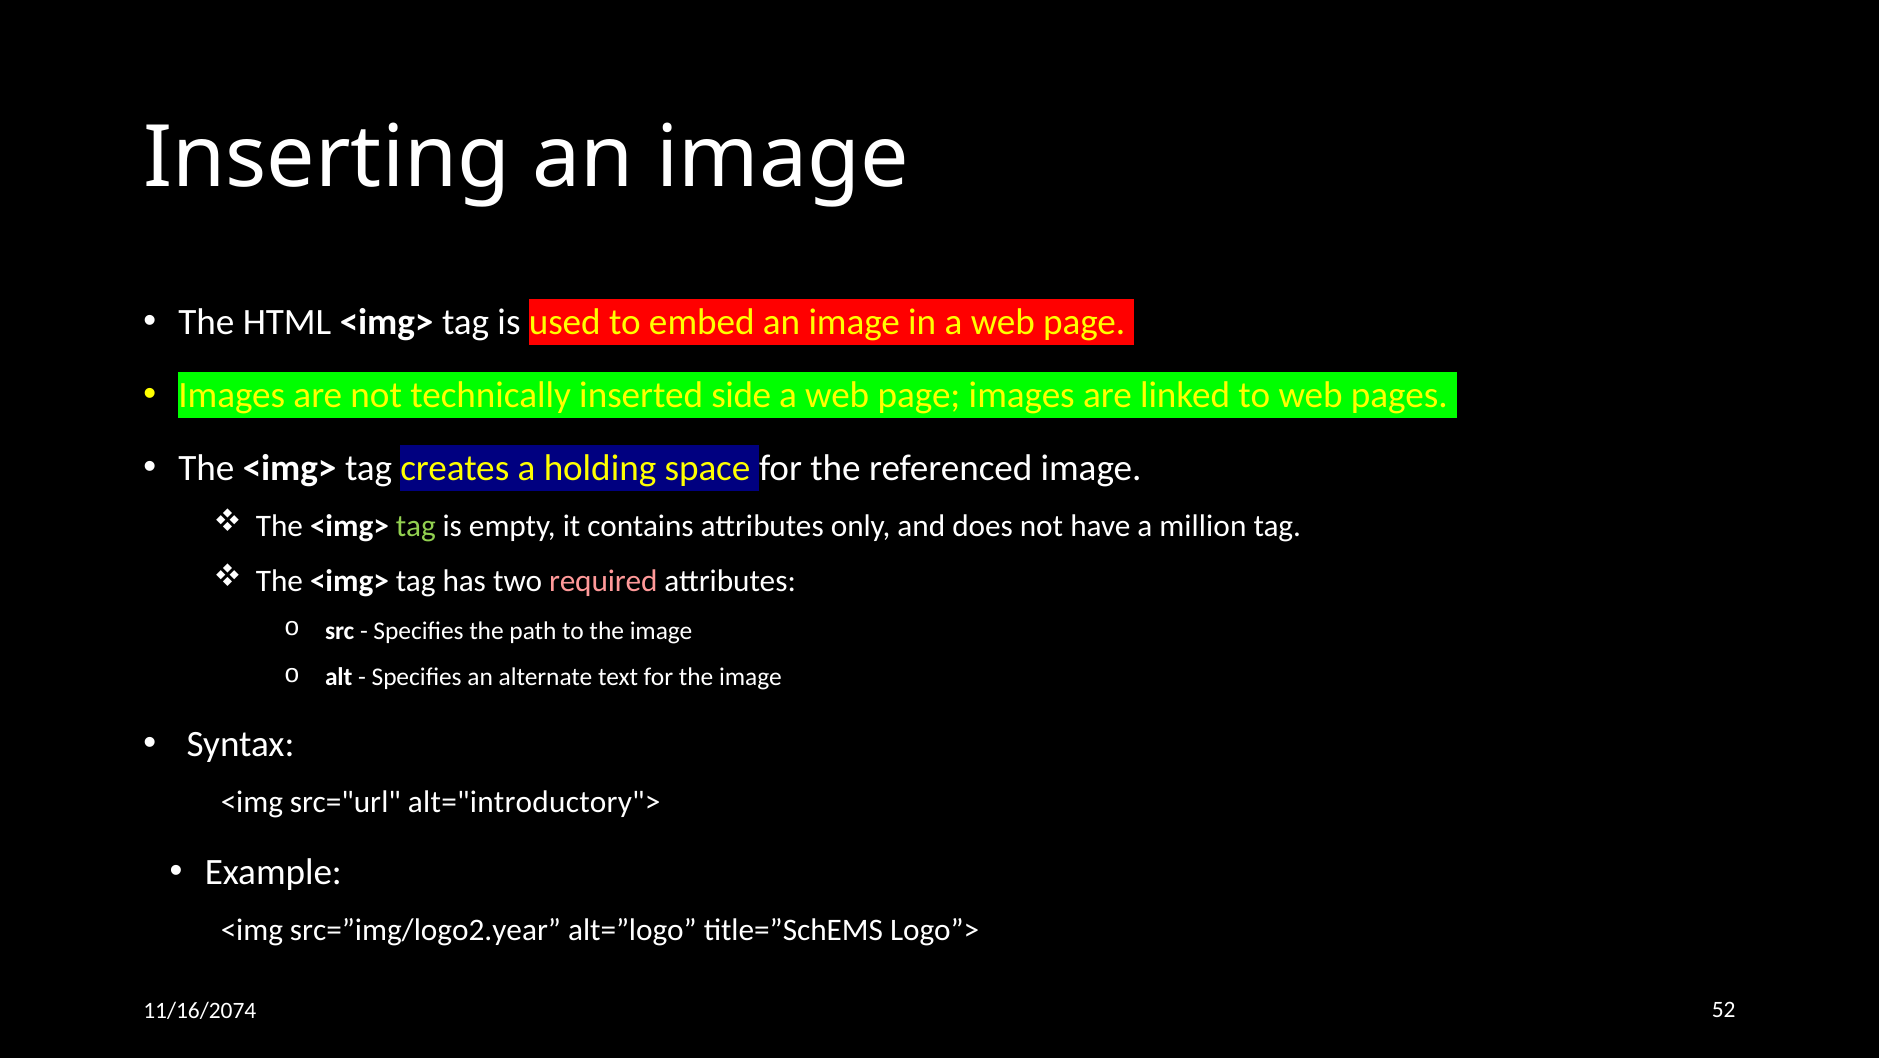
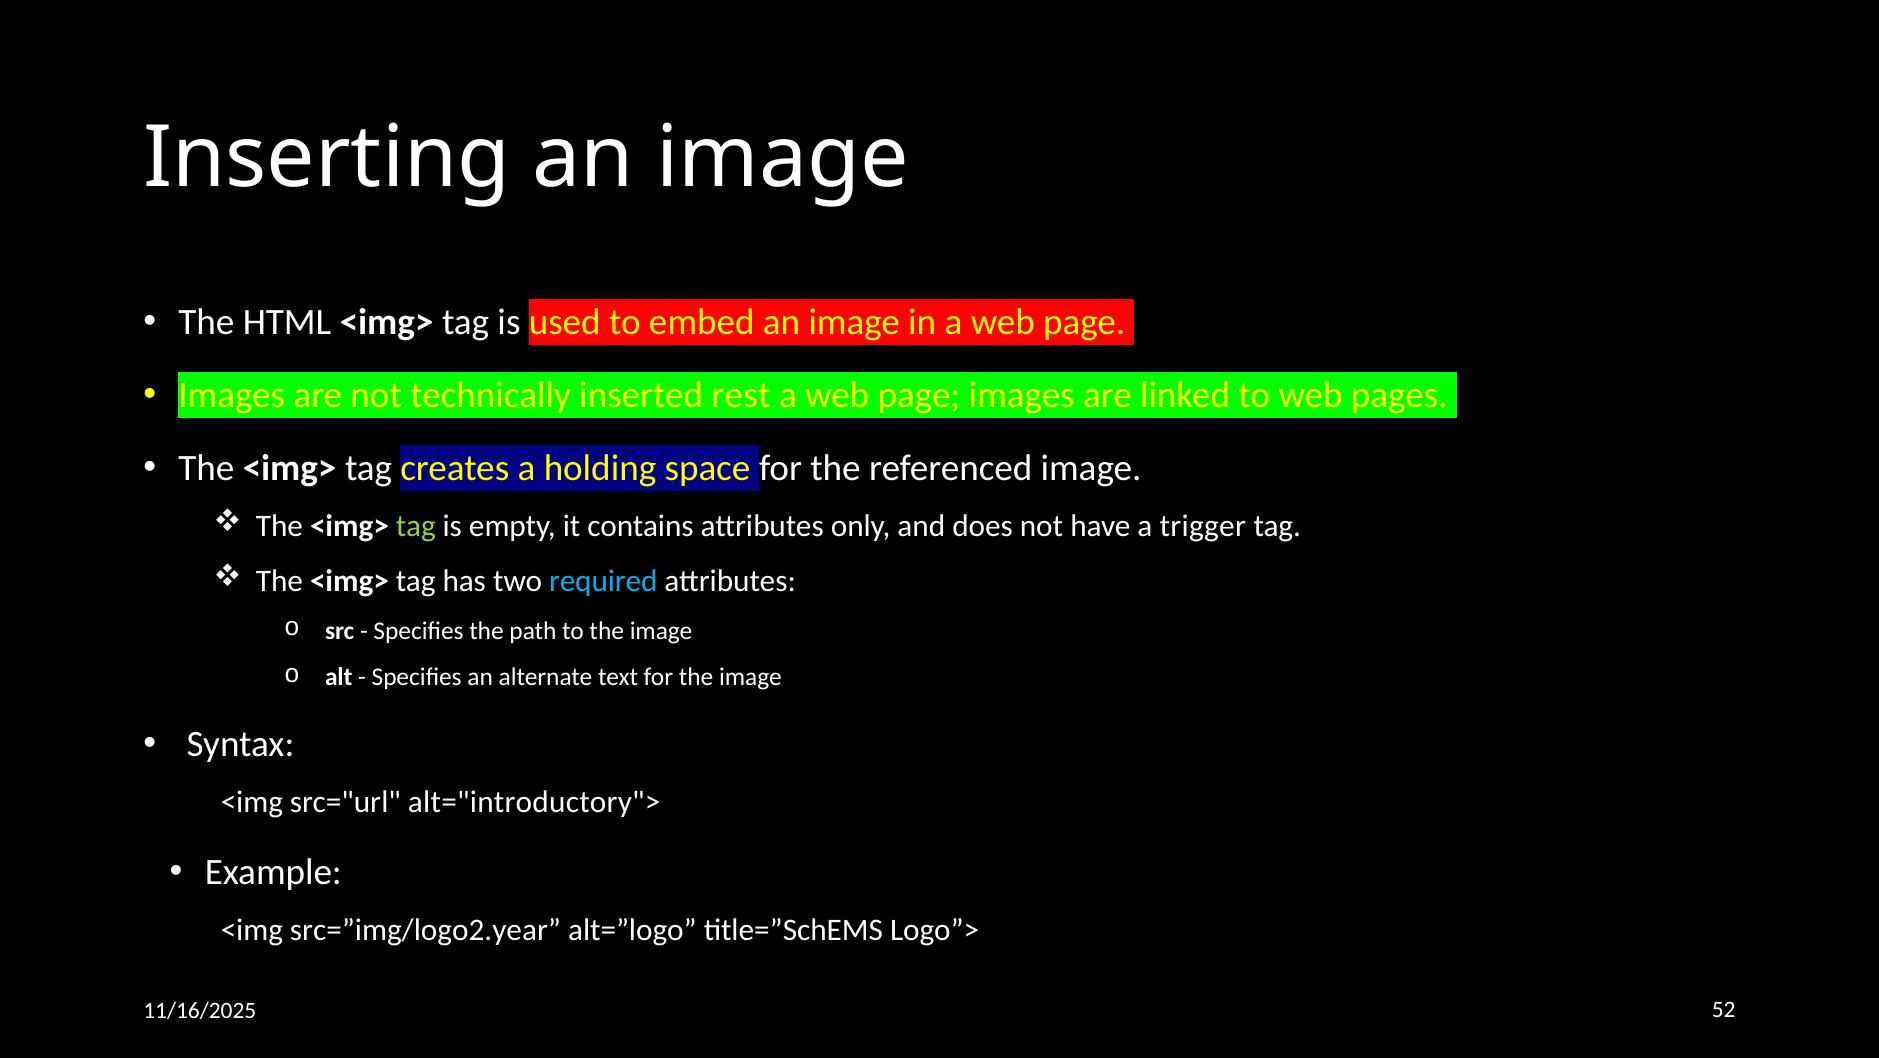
side: side -> rest
million: million -> trigger
required colour: pink -> light blue
11/16/2074: 11/16/2074 -> 11/16/2025
